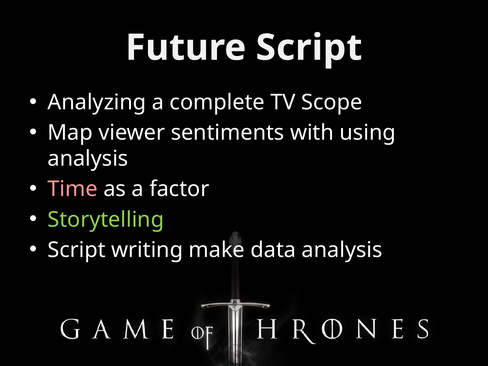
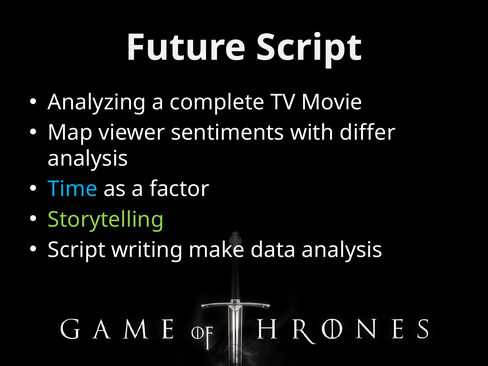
Scope: Scope -> Movie
using: using -> differ
Time colour: pink -> light blue
